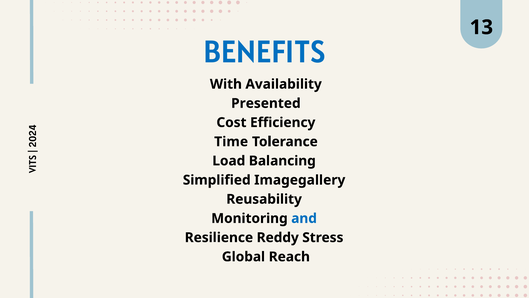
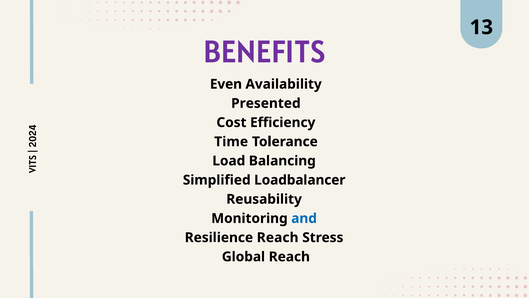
BENEFITS colour: blue -> purple
With: With -> Even
Imagegallery: Imagegallery -> Loadbalancer
Resilience Reddy: Reddy -> Reach
